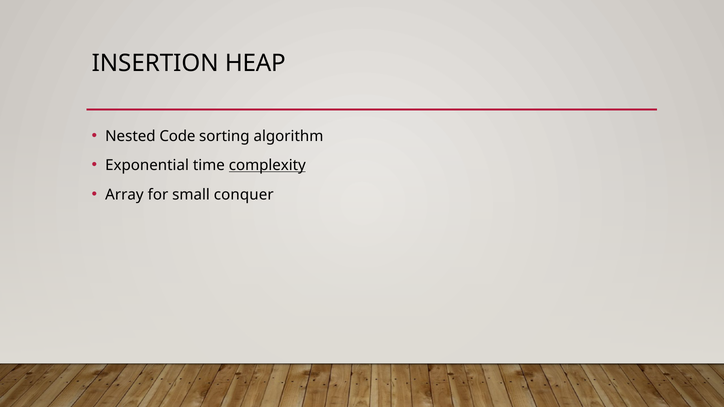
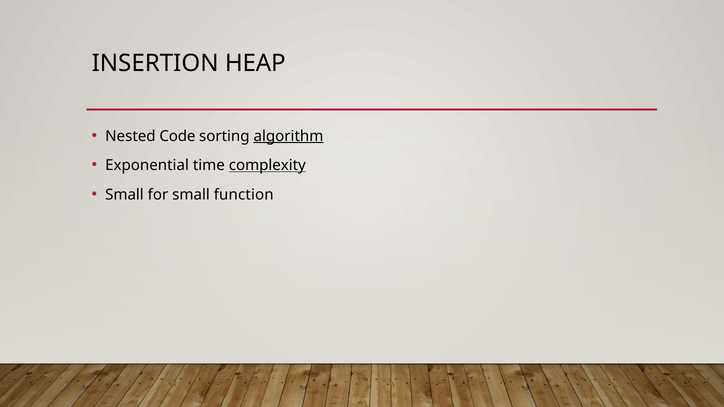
algorithm underline: none -> present
Array at (124, 195): Array -> Small
conquer: conquer -> function
